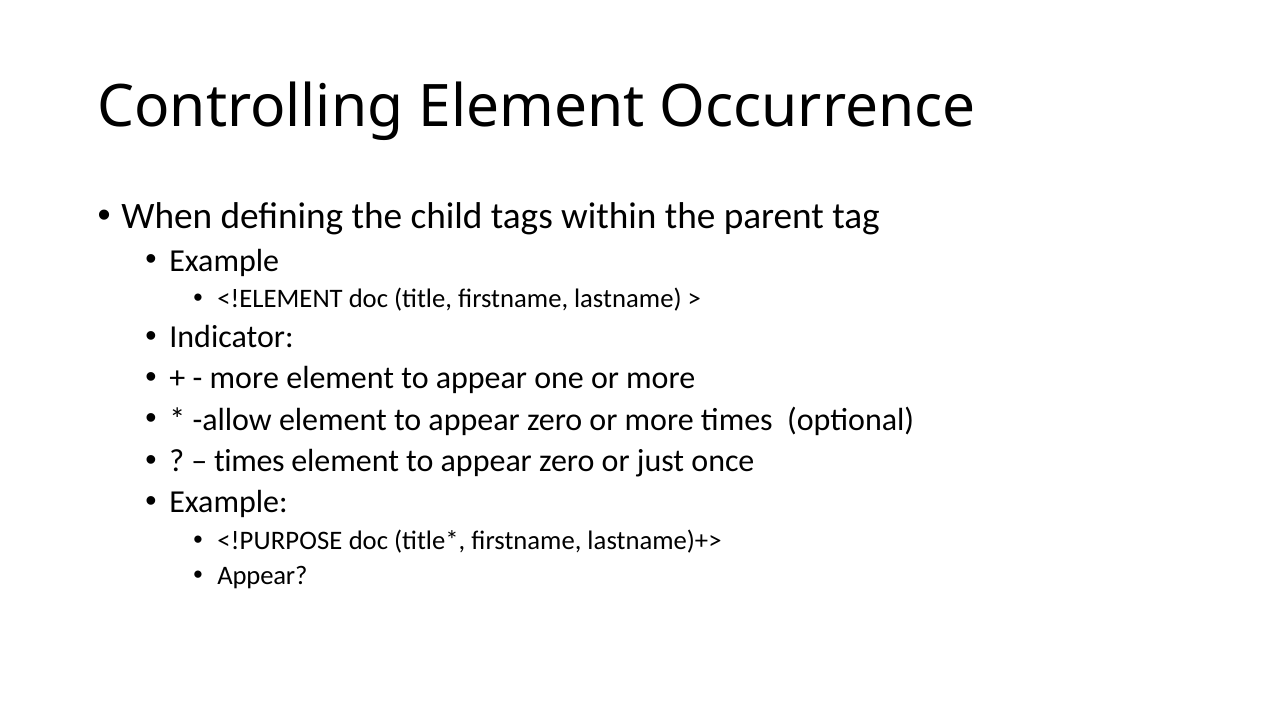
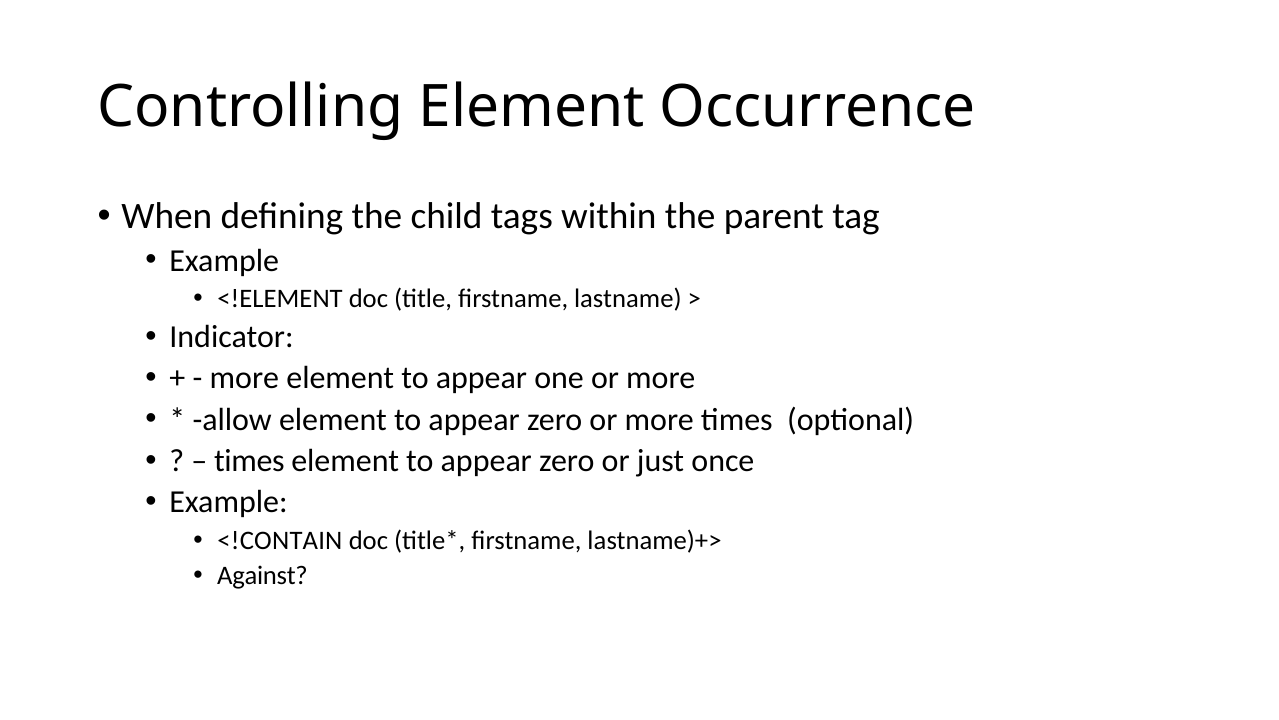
<!PURPOSE: <!PURPOSE -> <!CONTAIN
Appear at (262, 575): Appear -> Against
